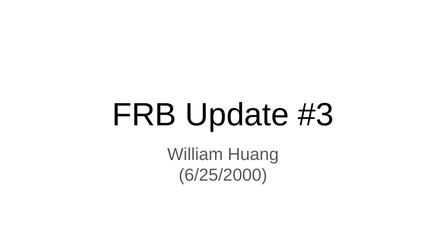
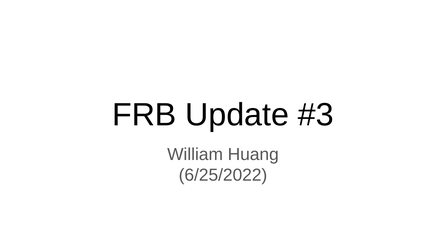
6/25/2000: 6/25/2000 -> 6/25/2022
